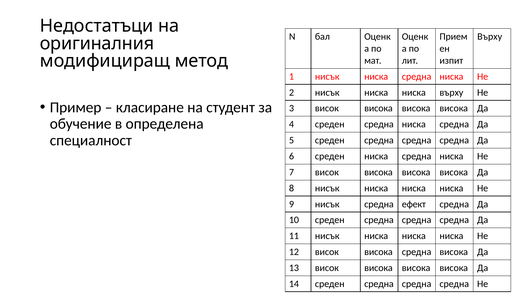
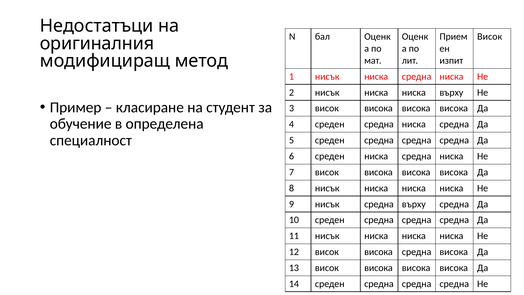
Върху at (490, 37): Върху -> Висок
средна ефект: ефект -> върху
